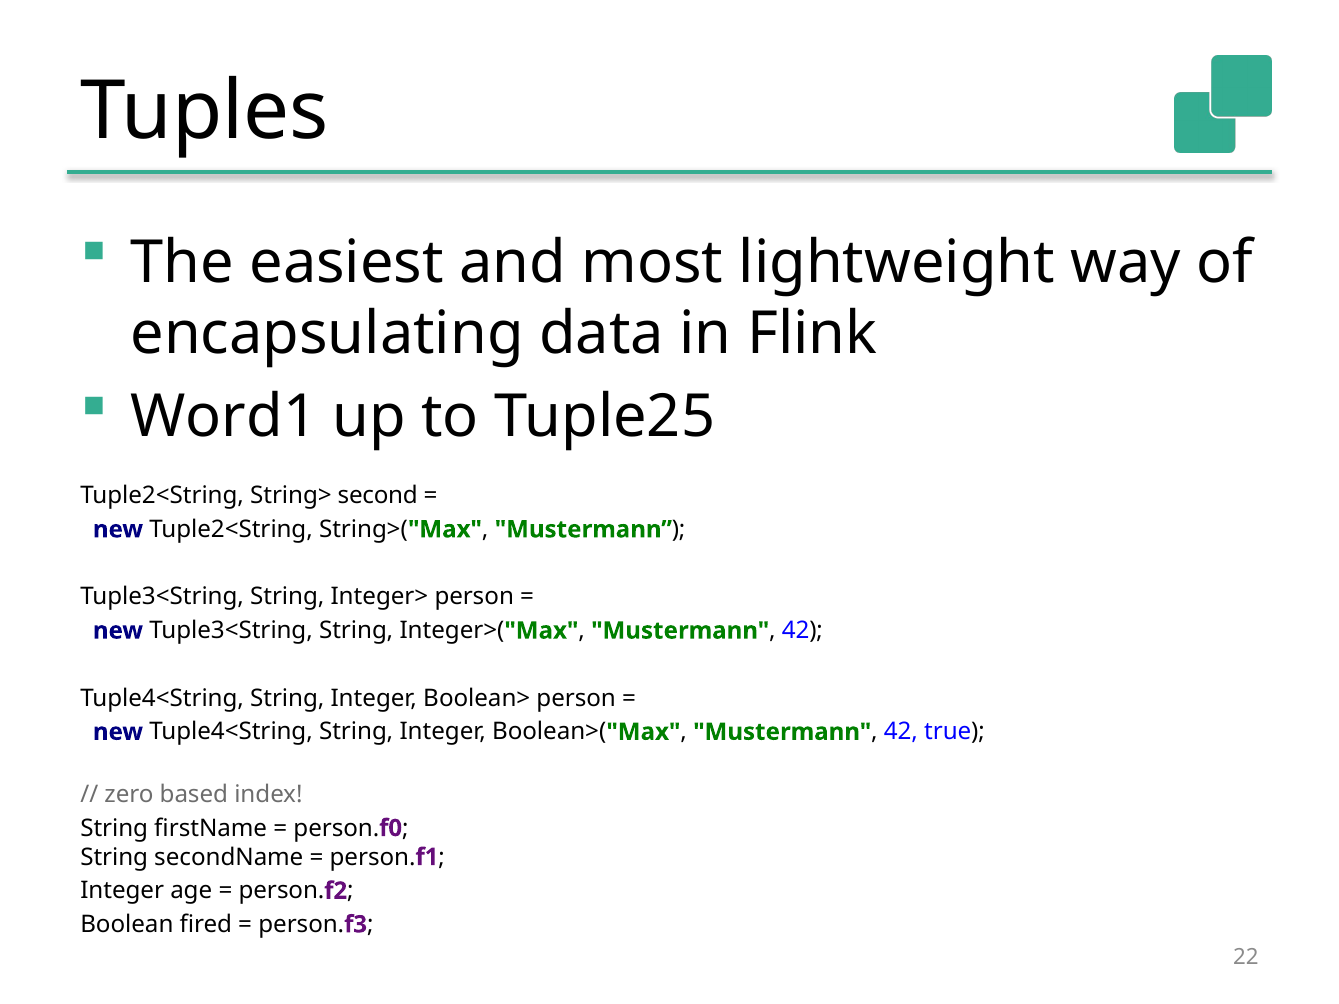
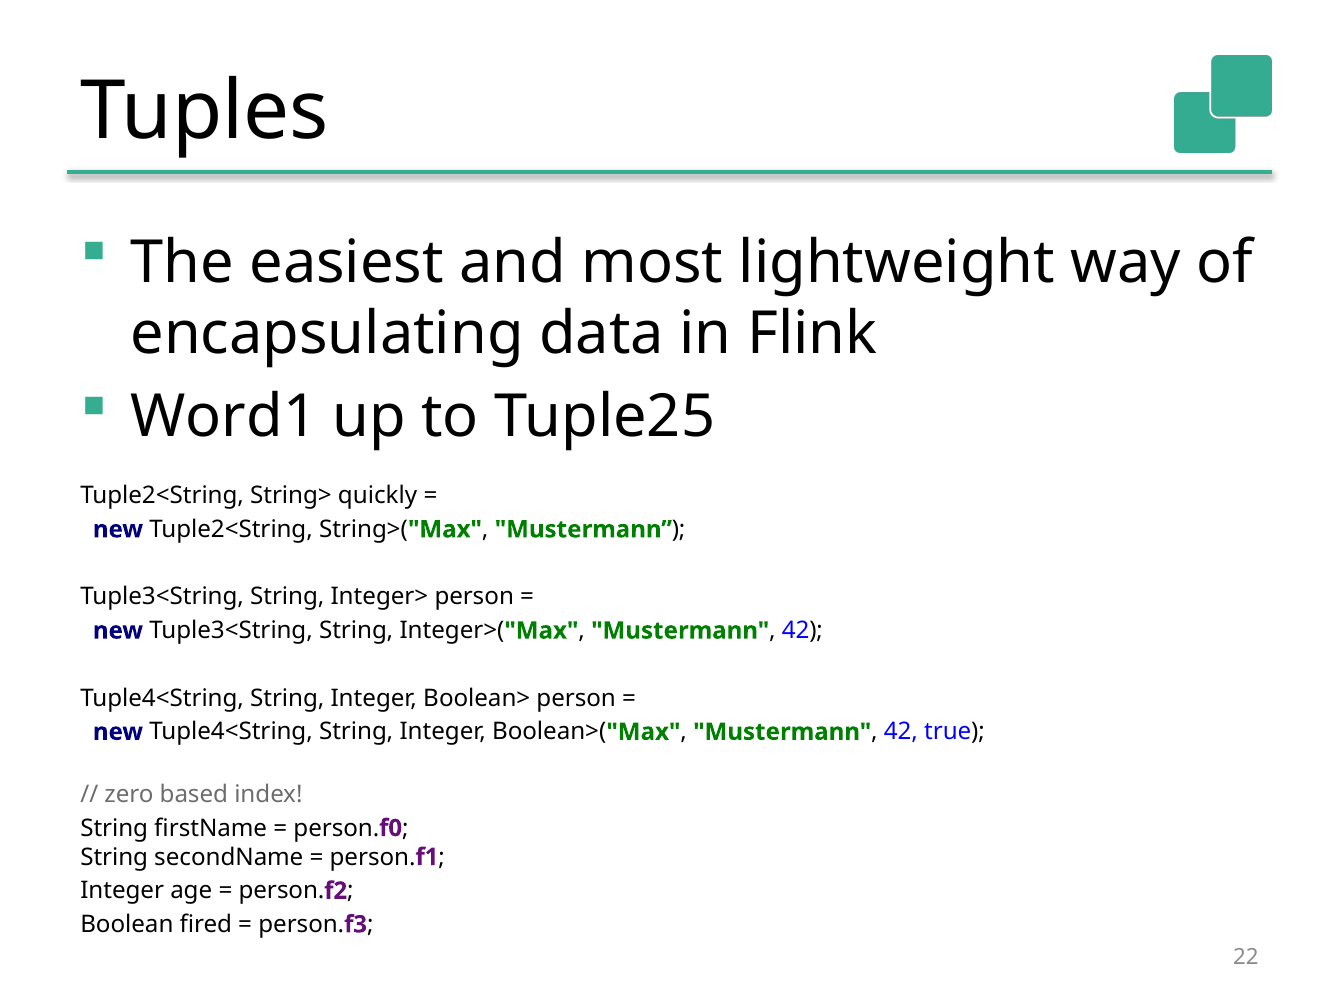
second: second -> quickly
